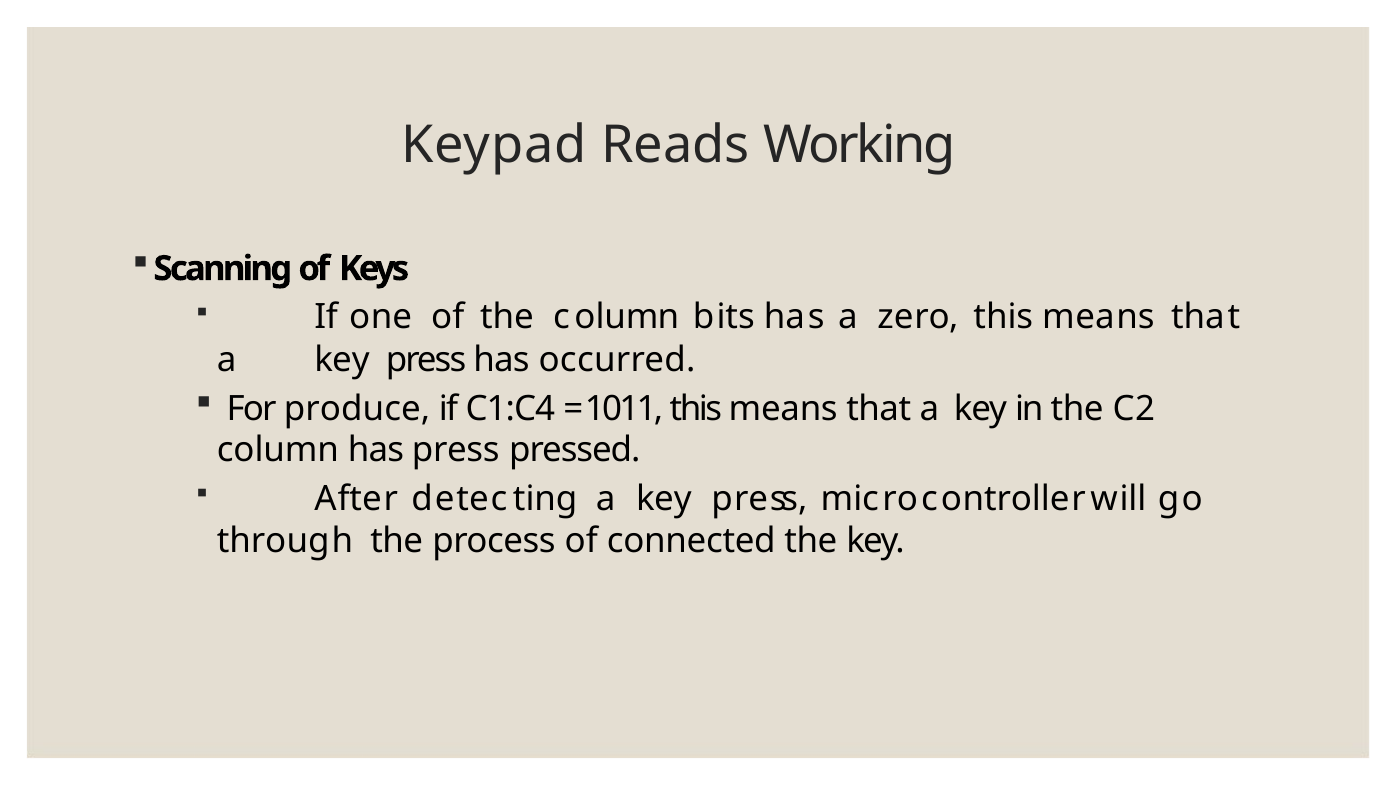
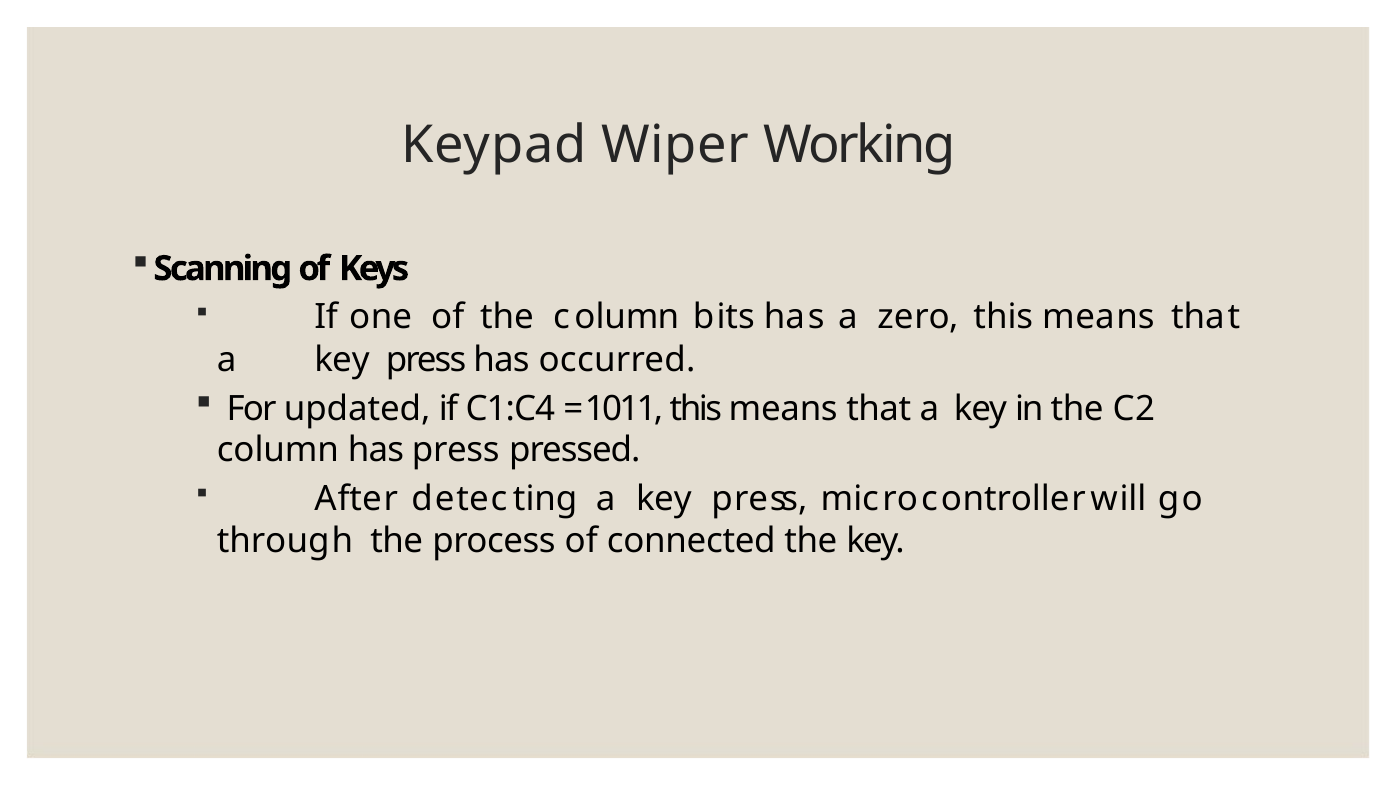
Reads: Reads -> Wiper
produce: produce -> updated
